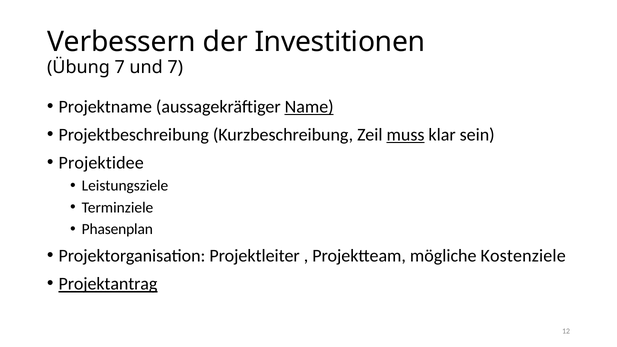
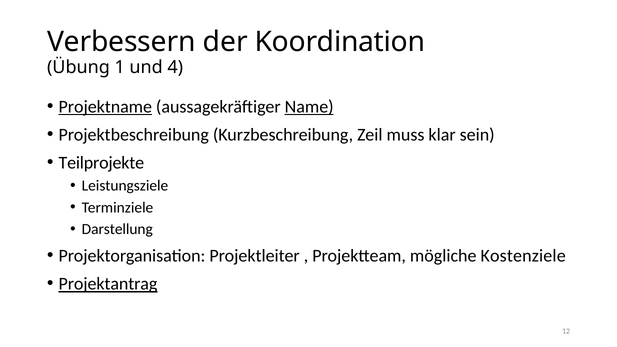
Investitionen: Investitionen -> Koordination
Übung 7: 7 -> 1
und 7: 7 -> 4
Projektname underline: none -> present
muss underline: present -> none
Projektidee: Projektidee -> Teilprojekte
Phasenplan: Phasenplan -> Darstellung
